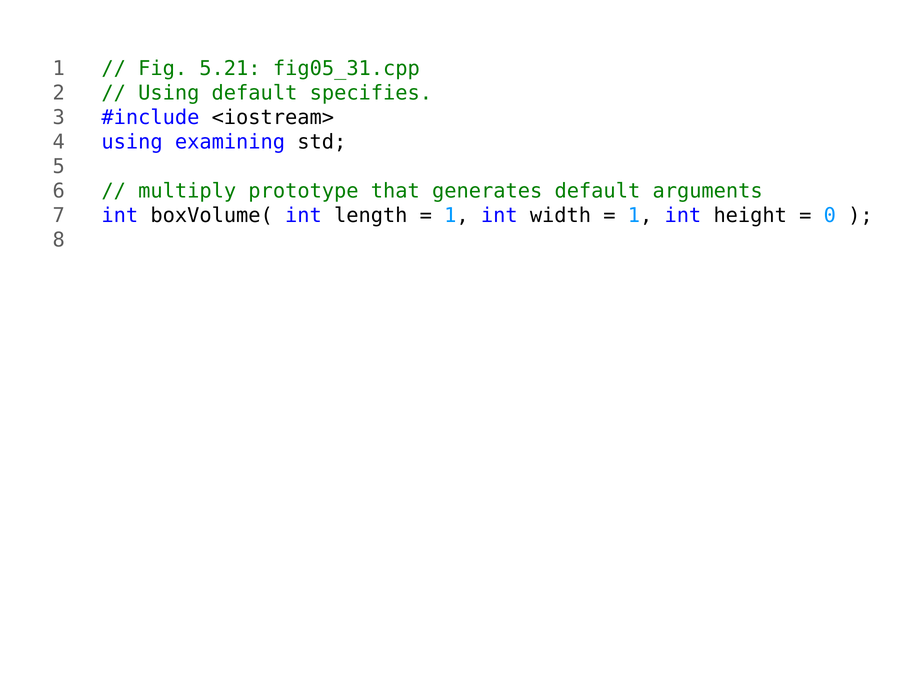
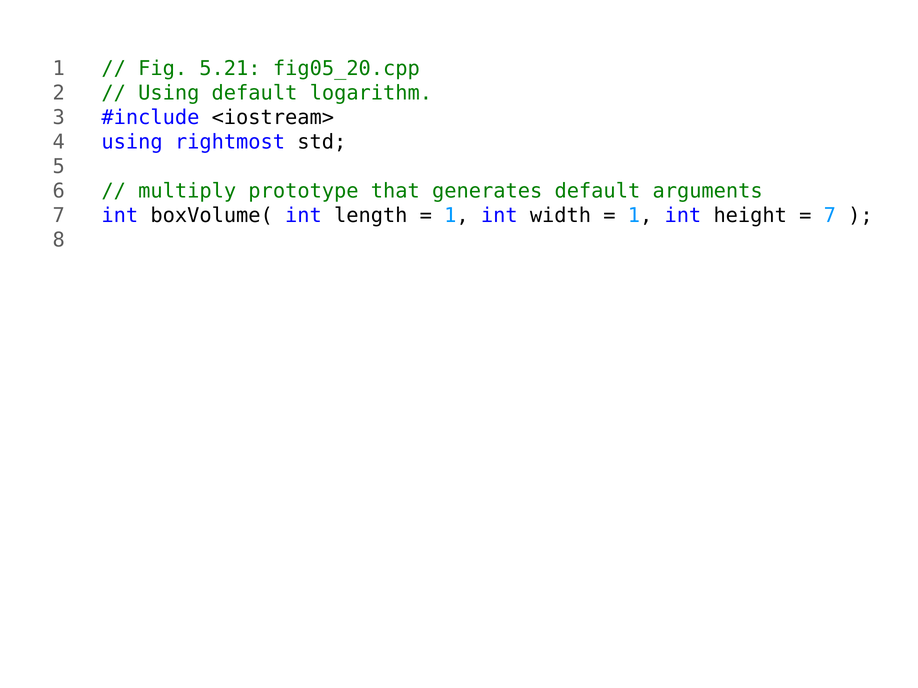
fig05_31.cpp: fig05_31.cpp -> fig05_20.cpp
specifies: specifies -> logarithm
examining: examining -> rightmost
0 at (830, 216): 0 -> 7
